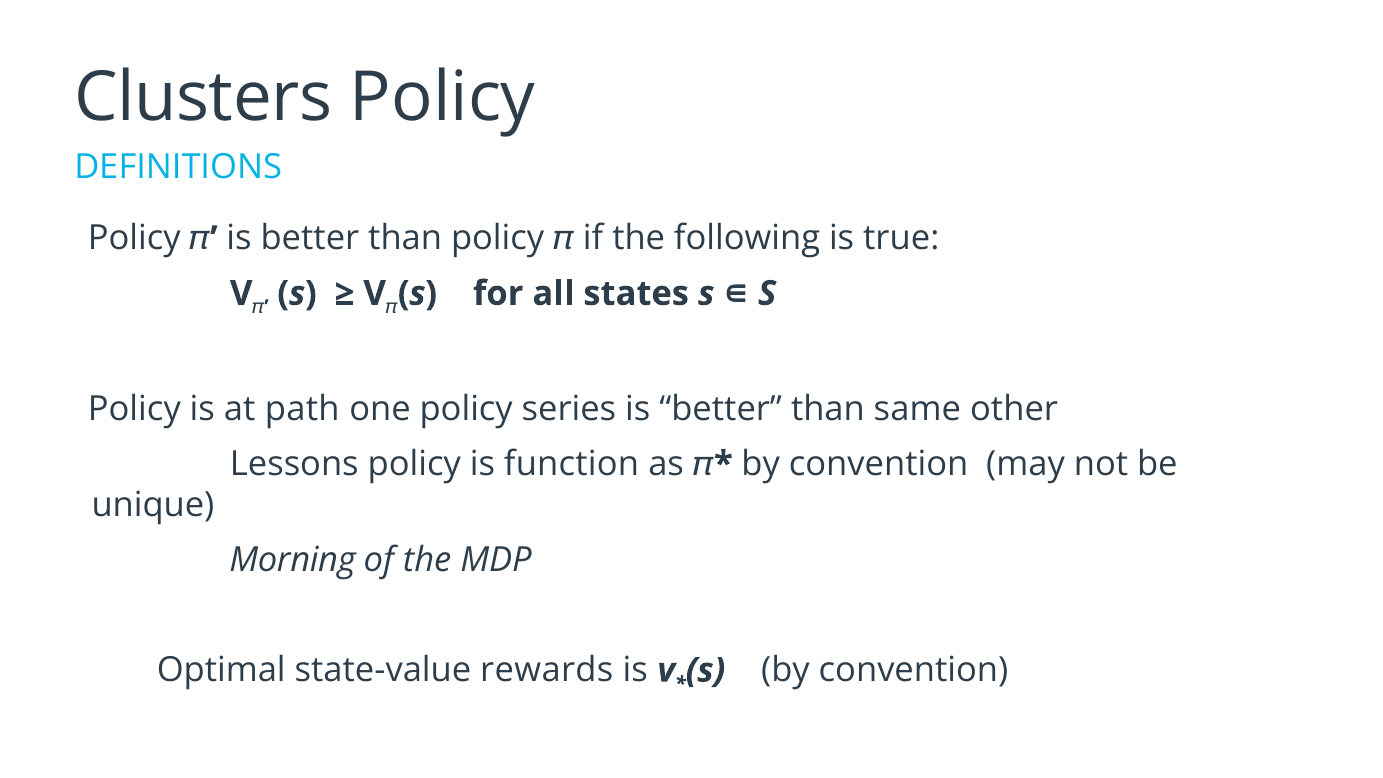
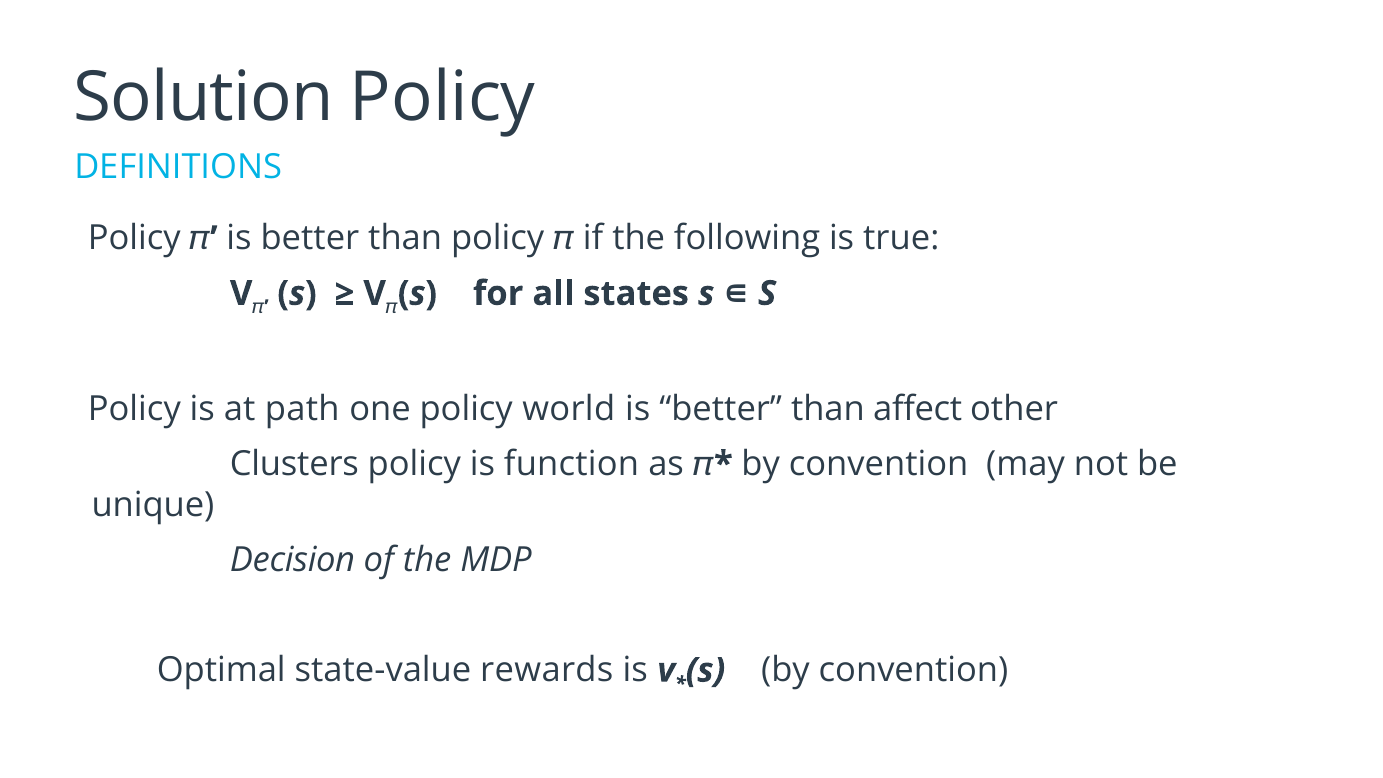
Clusters: Clusters -> Solution
series: series -> world
same: same -> affect
Lessons: Lessons -> Clusters
Morning: Morning -> Decision
